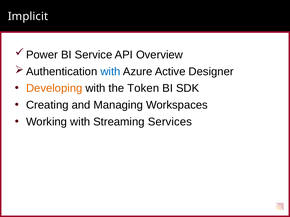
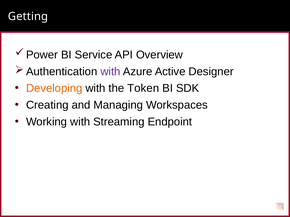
Implicit: Implicit -> Getting
with at (110, 72) colour: blue -> purple
Services: Services -> Endpoint
